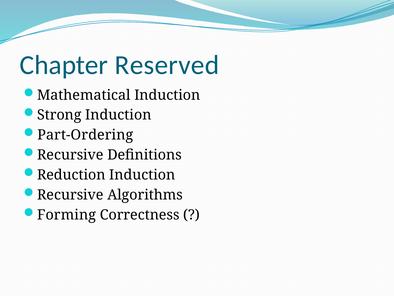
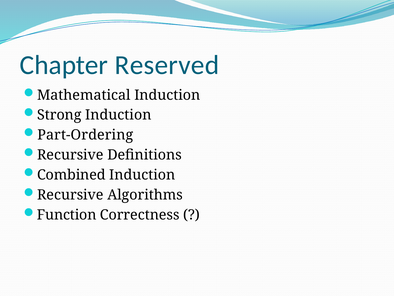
Reduction: Reduction -> Combined
Forming: Forming -> Function
